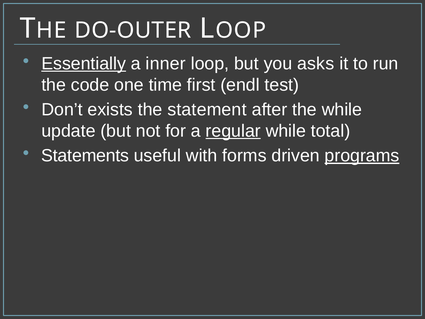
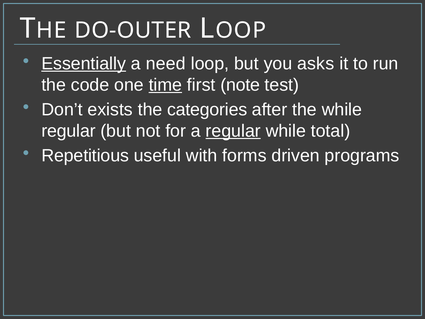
inner: inner -> need
time underline: none -> present
endl: endl -> note
statement: statement -> categories
update at (68, 131): update -> regular
Statements: Statements -> Repetitious
programs underline: present -> none
